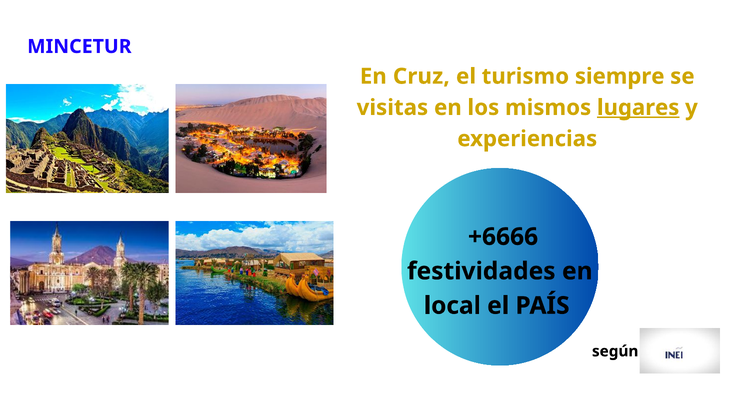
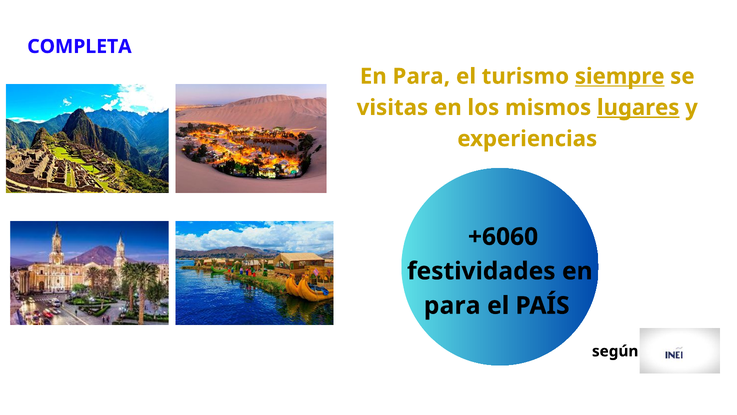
MINCETUR: MINCETUR -> COMPLETA
Cruz at (421, 76): Cruz -> Para
siempre underline: none -> present
+6666: +6666 -> +6060
local at (452, 305): local -> para
